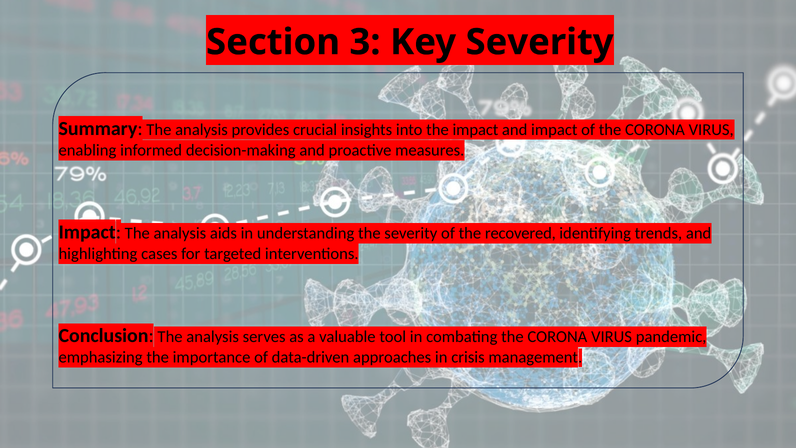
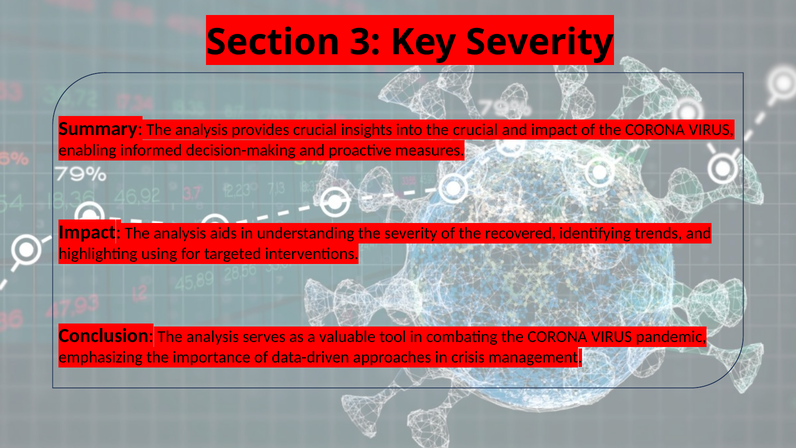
the impact: impact -> crucial
cases: cases -> using
